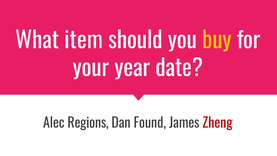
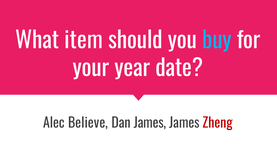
buy colour: yellow -> light blue
Regions: Regions -> Believe
Dan Found: Found -> James
